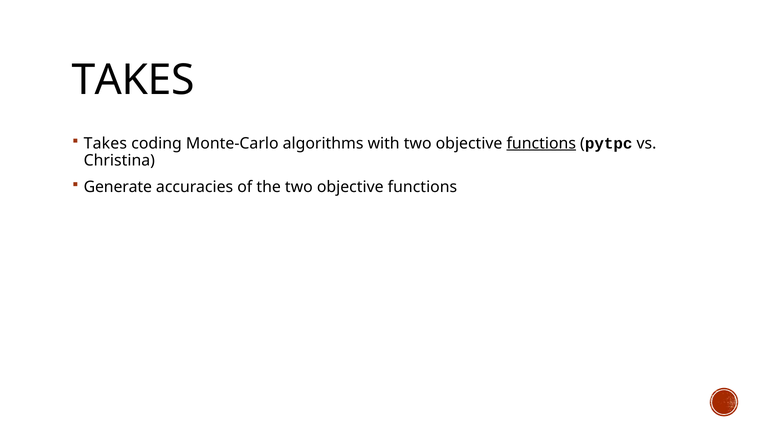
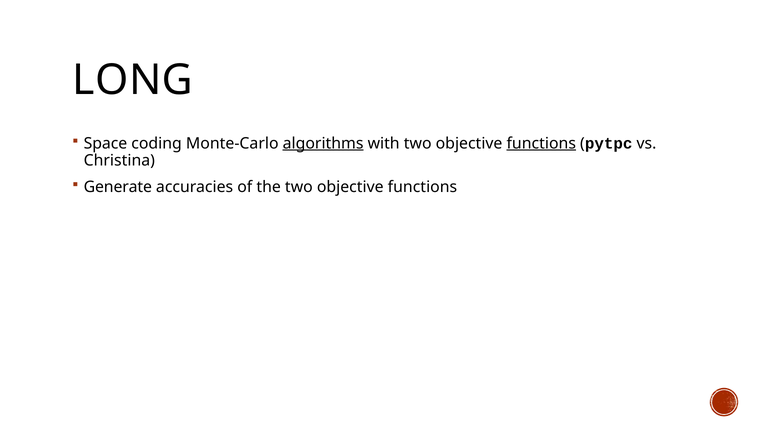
TAKES at (133, 80): TAKES -> LONG
Takes at (105, 143): Takes -> Space
algorithms underline: none -> present
